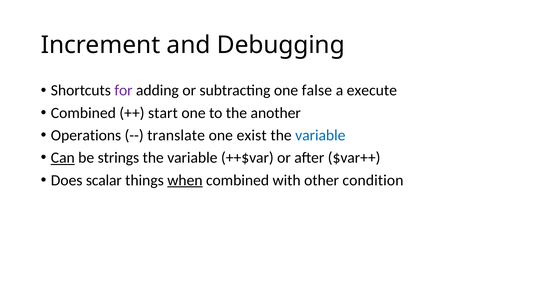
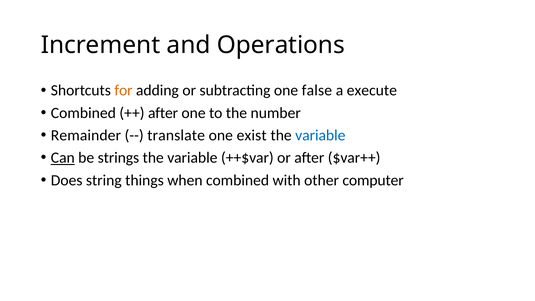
Debugging: Debugging -> Operations
for colour: purple -> orange
start at (163, 113): start -> after
another: another -> number
Operations: Operations -> Remainder
scalar: scalar -> string
when underline: present -> none
condition: condition -> computer
